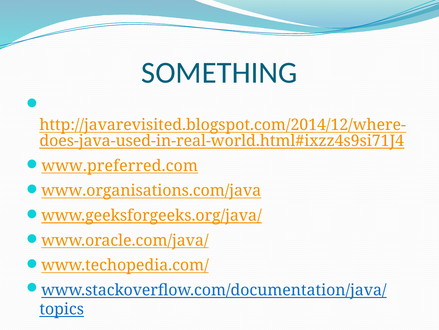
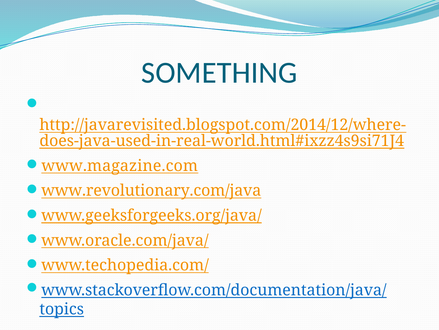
www.preferred.com: www.preferred.com -> www.magazine.com
www.organisations.com/java: www.organisations.com/java -> www.revolutionary.com/java
